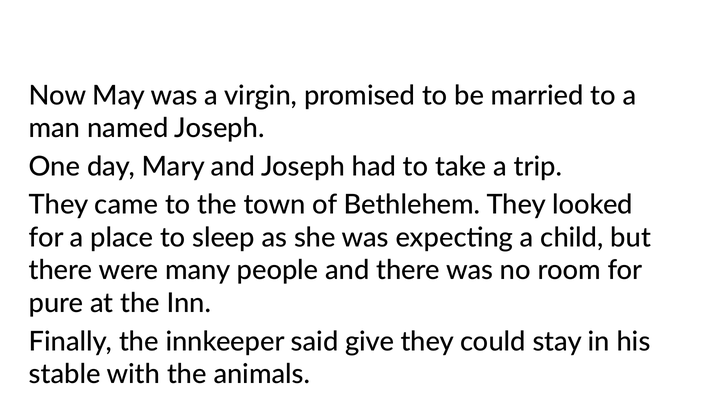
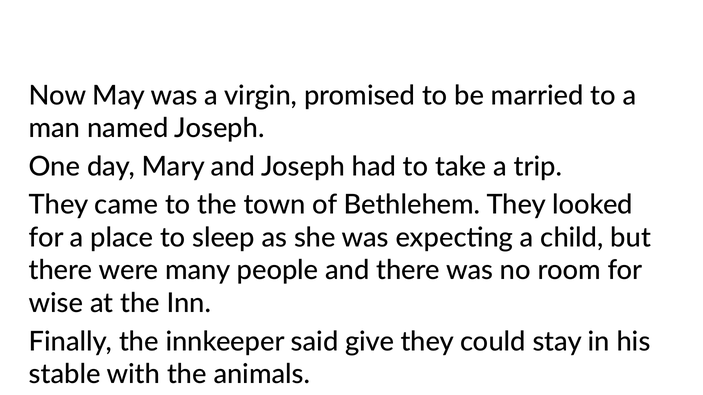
pure: pure -> wise
